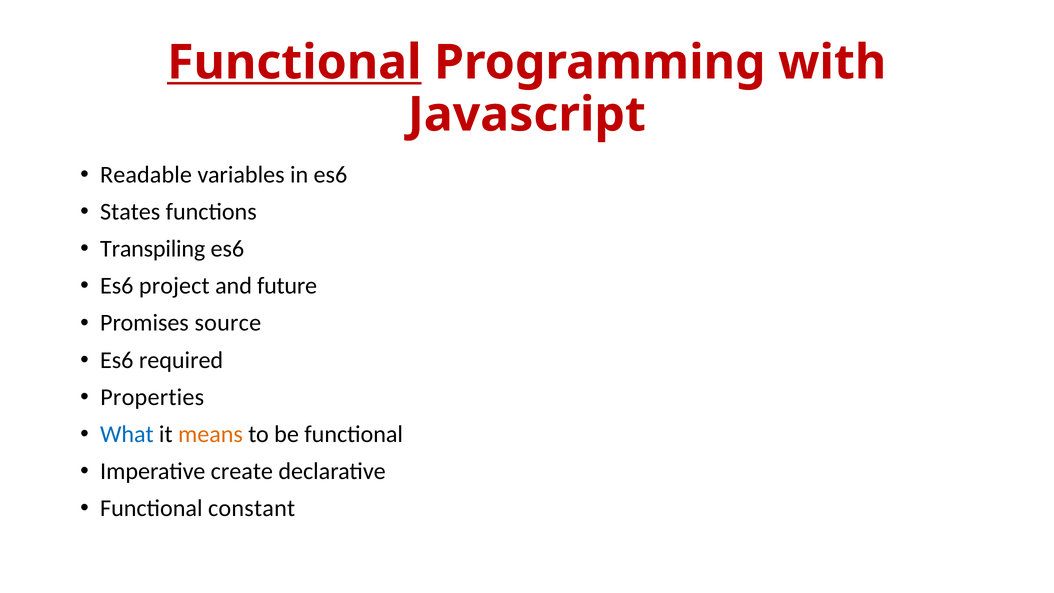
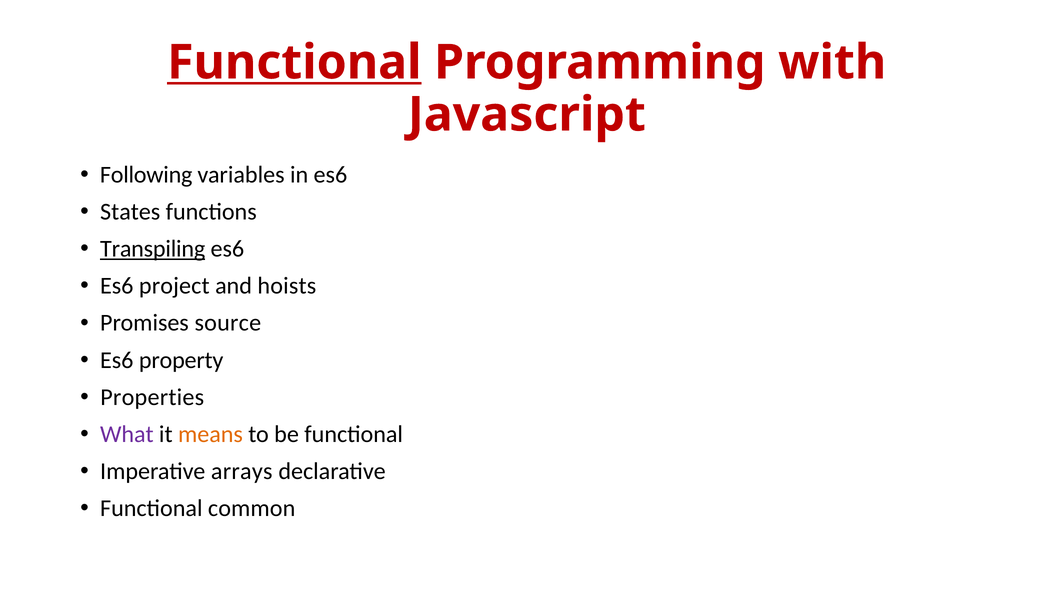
Readable: Readable -> Following
Transpiling underline: none -> present
future: future -> hoists
required: required -> property
What colour: blue -> purple
create: create -> arrays
constant: constant -> common
